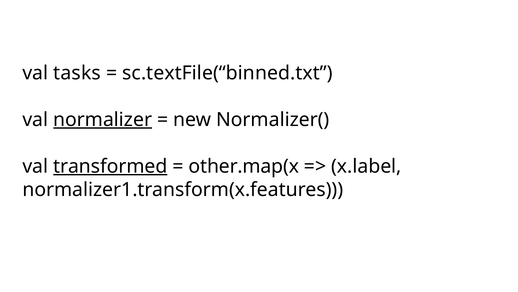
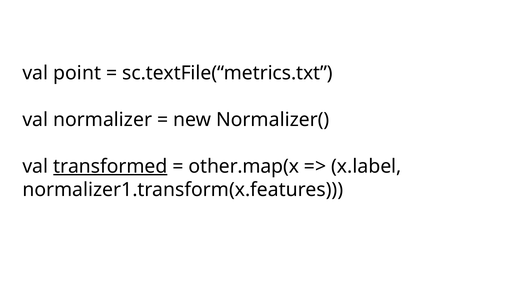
tasks: tasks -> point
sc.textFile(“binned.txt: sc.textFile(“binned.txt -> sc.textFile(“metrics.txt
normalizer underline: present -> none
